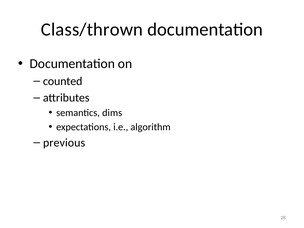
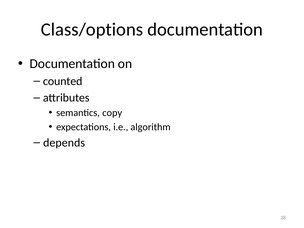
Class/thrown: Class/thrown -> Class/options
dims: dims -> copy
previous: previous -> depends
